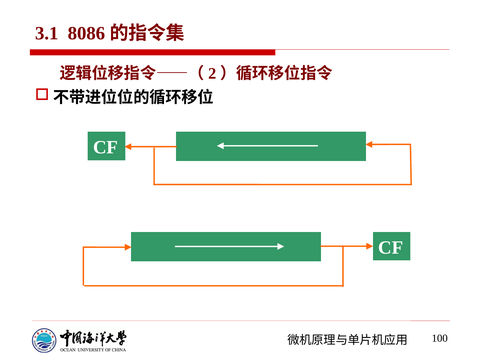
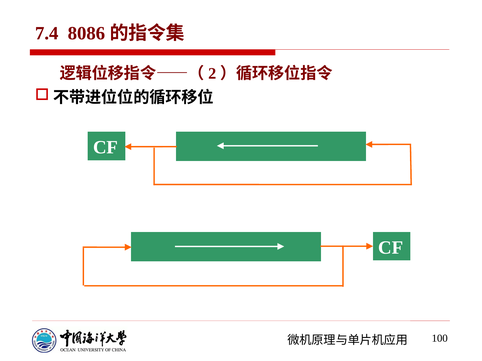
3.1: 3.1 -> 7.4
